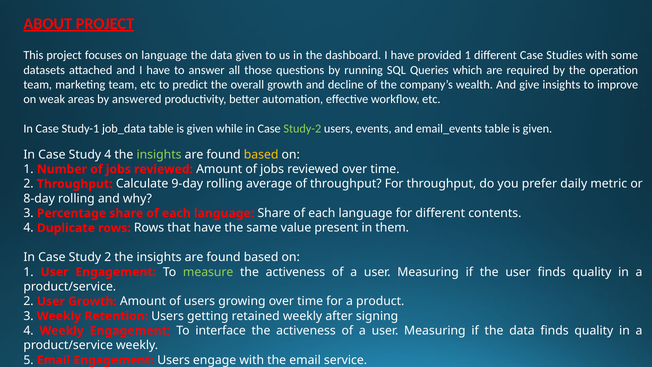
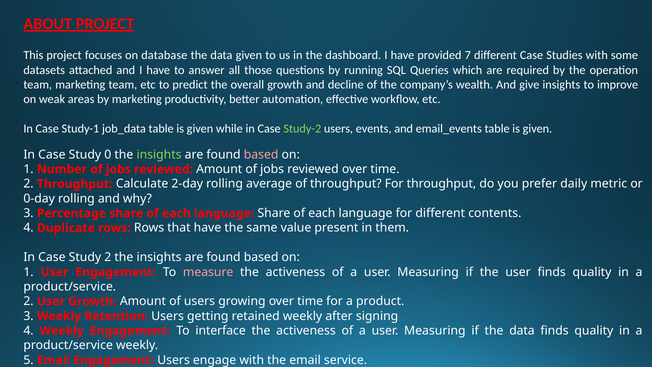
on language: language -> database
provided 1: 1 -> 7
by answered: answered -> marketing
Study 4: 4 -> 0
based at (261, 154) colour: yellow -> pink
9-day: 9-day -> 2-day
8-day: 8-day -> 0-day
measure colour: light green -> pink
